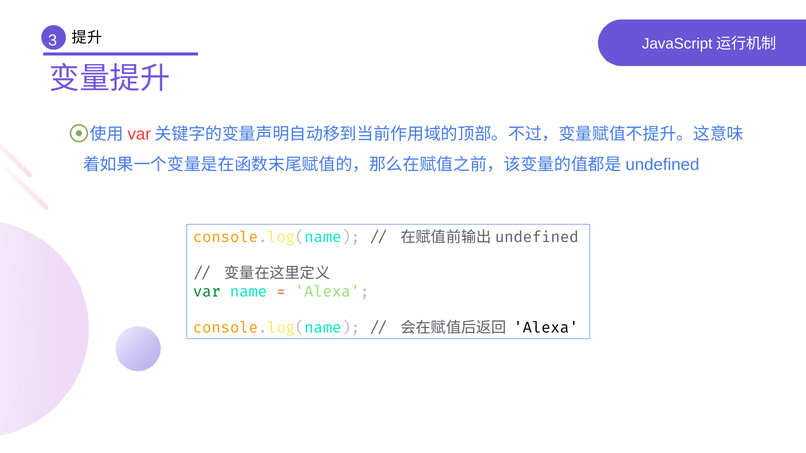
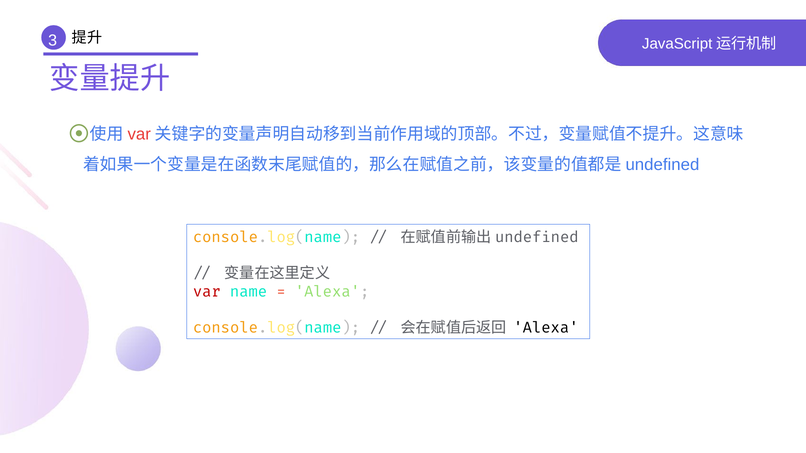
var colour: green -> red
